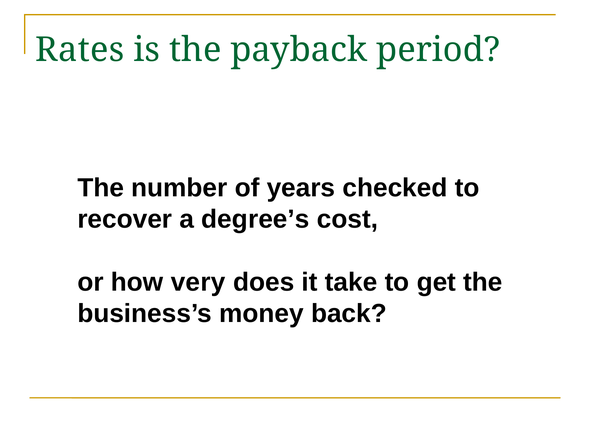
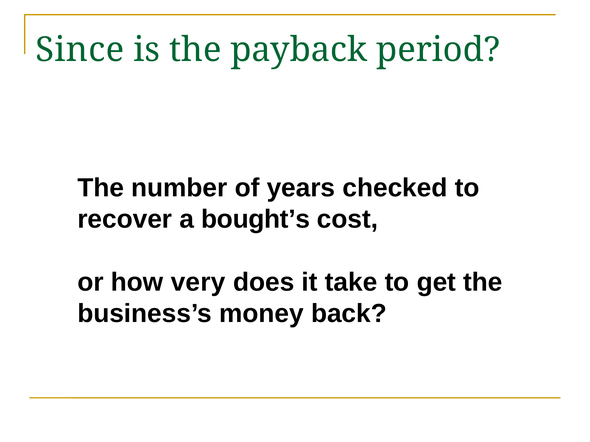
Rates: Rates -> Since
degree’s: degree’s -> bought’s
